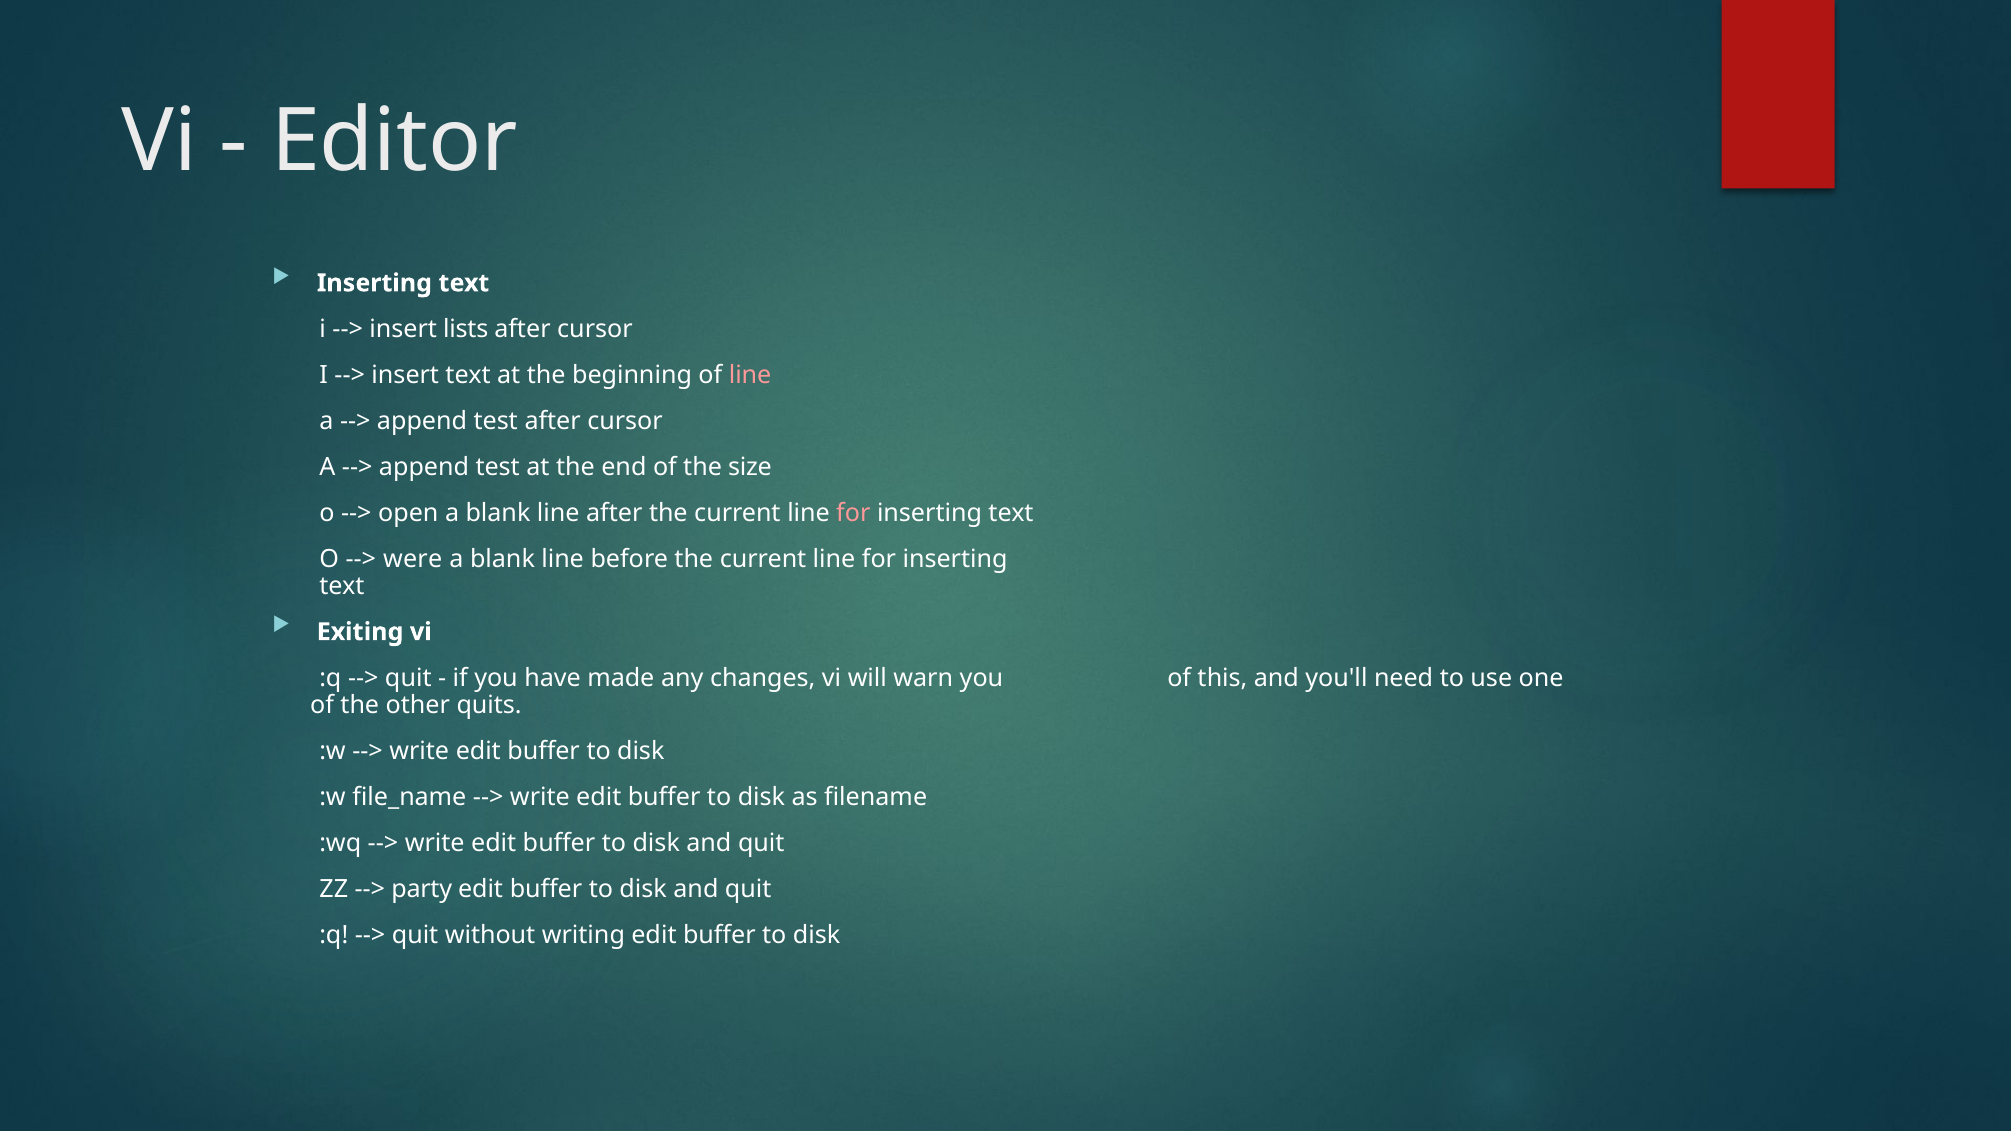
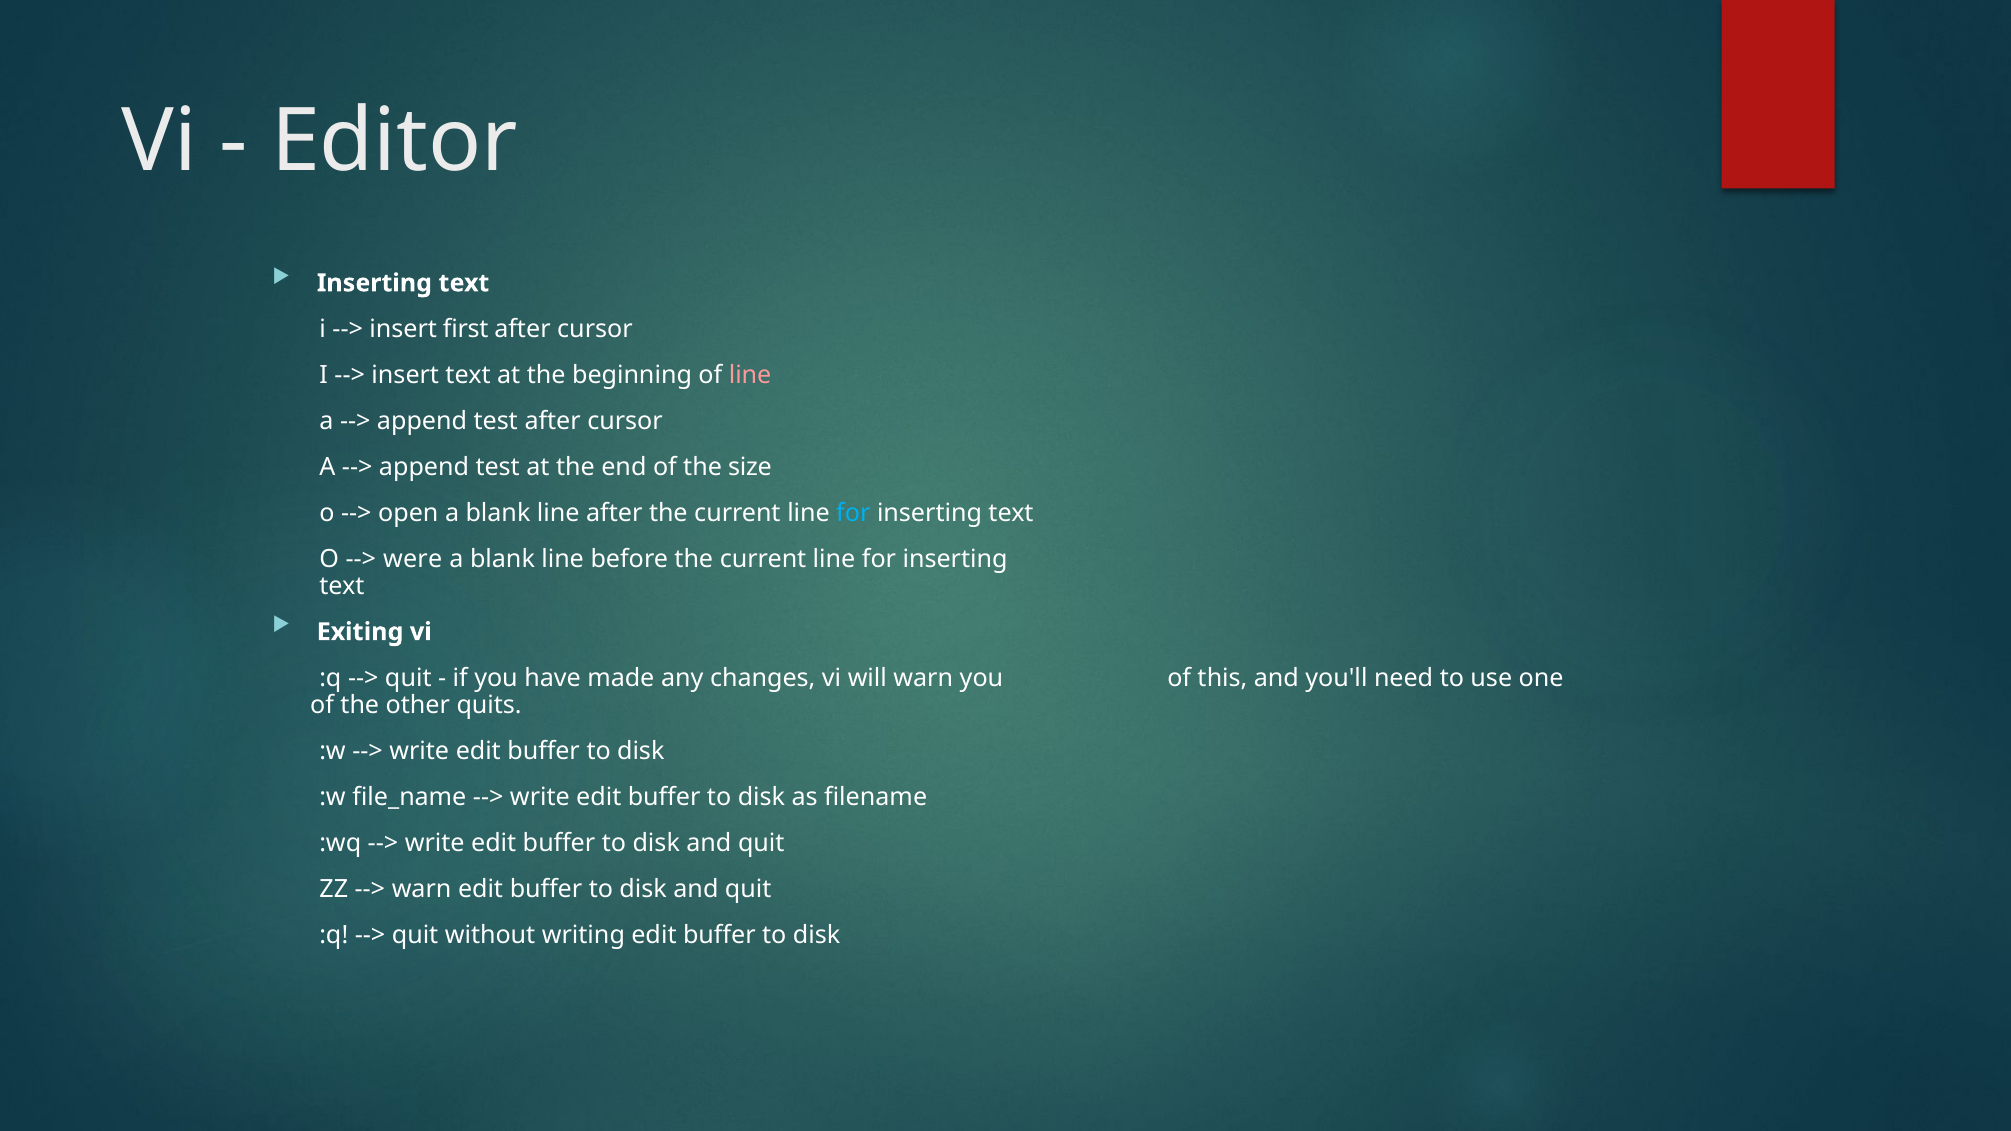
lists: lists -> first
for at (853, 513) colour: pink -> light blue
party at (422, 889): party -> warn
